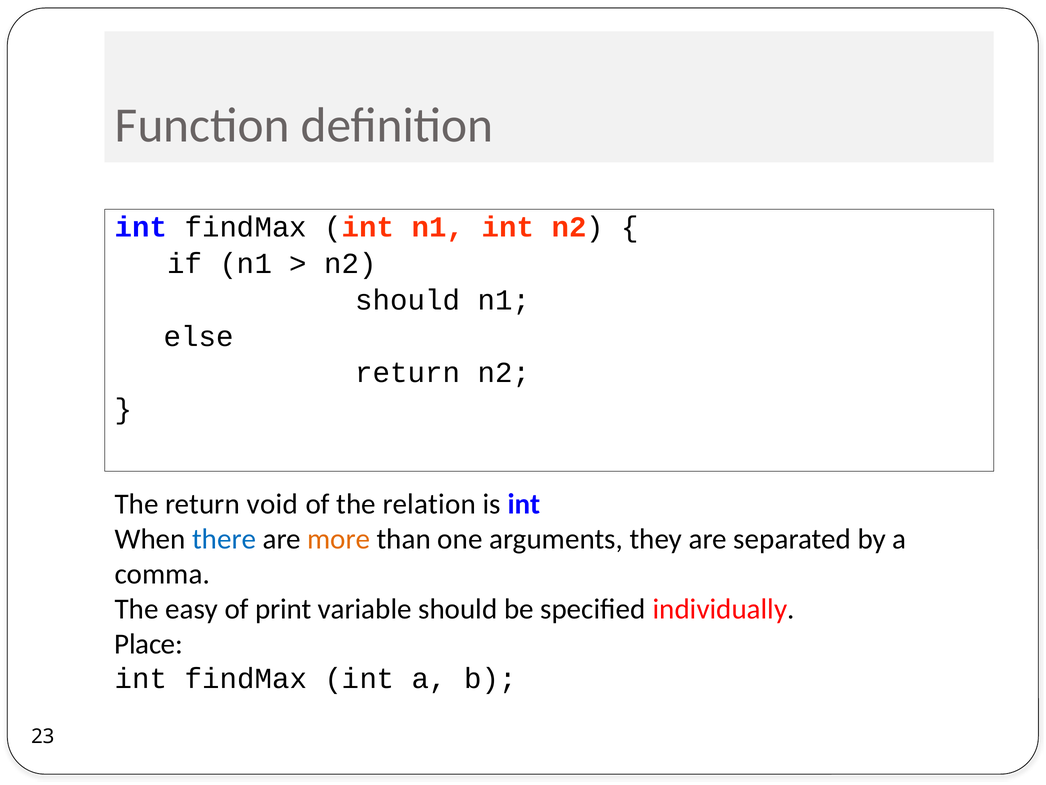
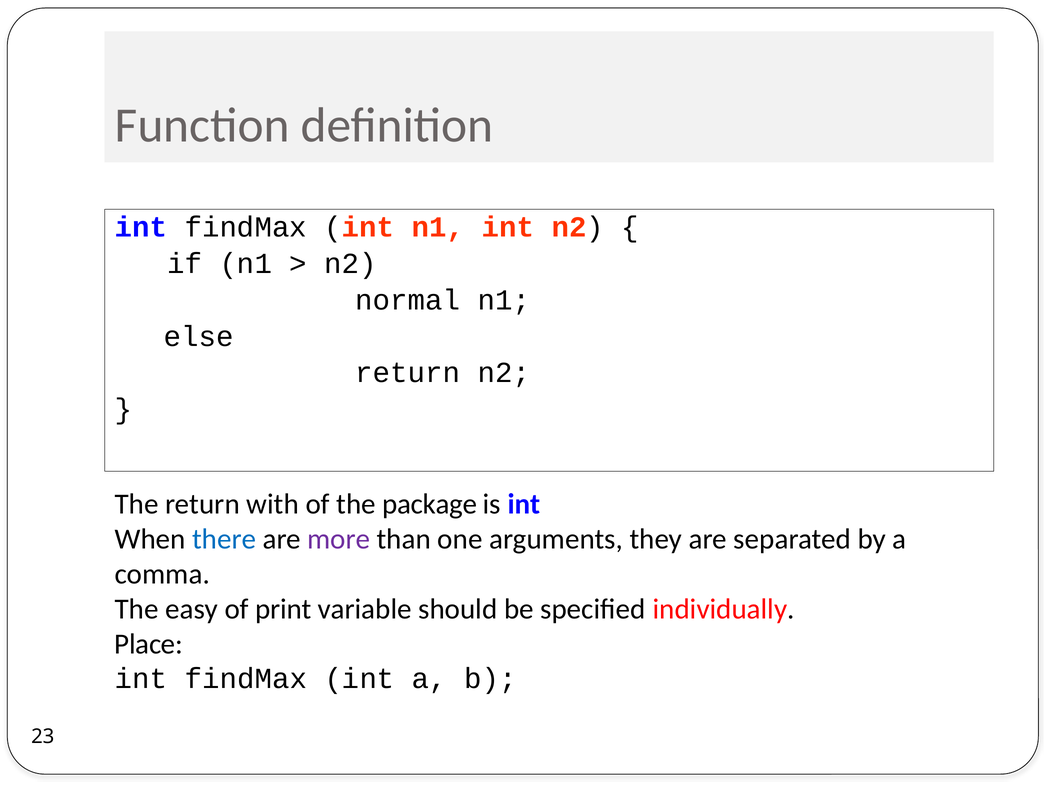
should at (408, 300): should -> normal
void: void -> with
relation: relation -> package
more colour: orange -> purple
